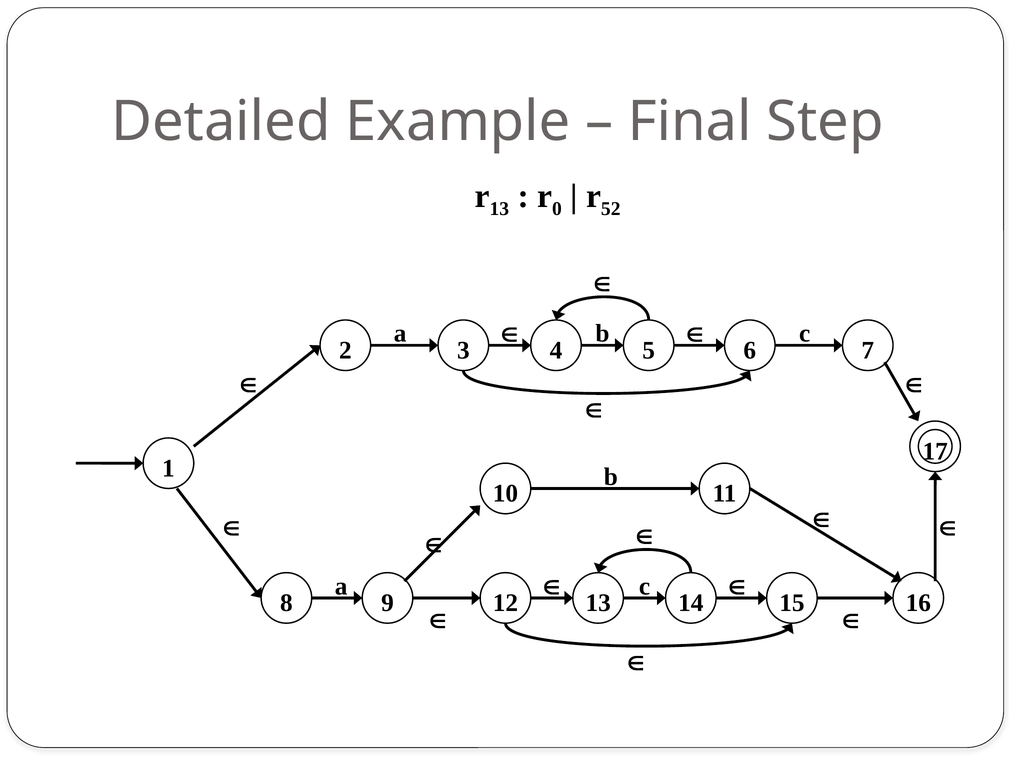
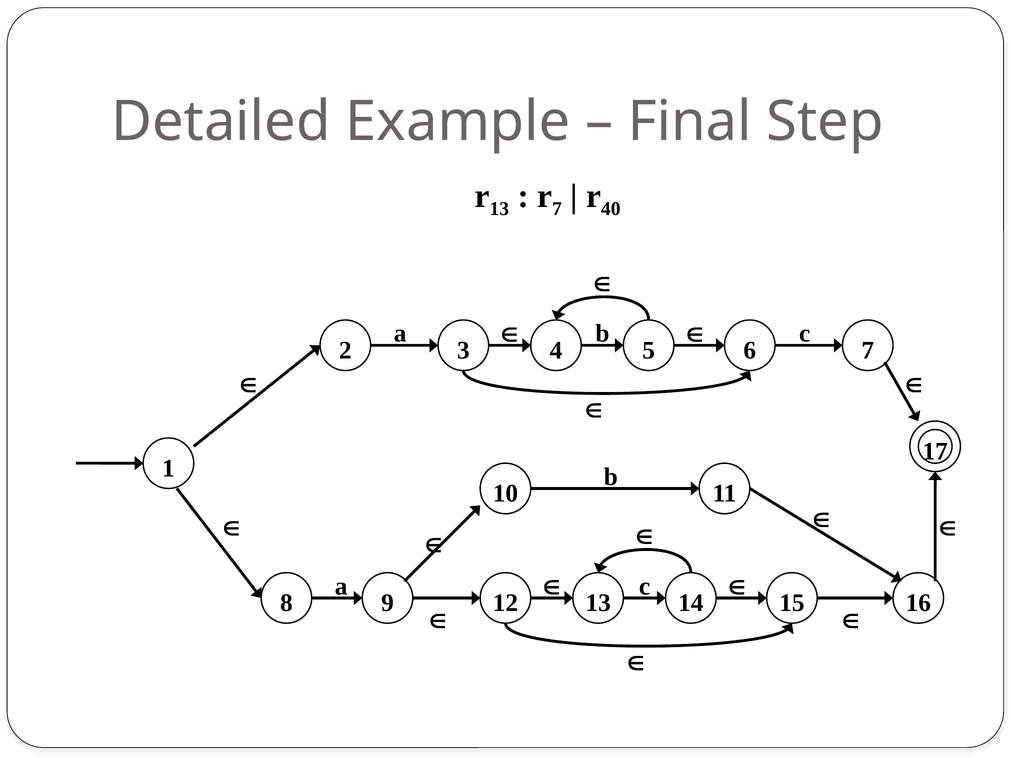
0 at (557, 209): 0 -> 7
52: 52 -> 40
